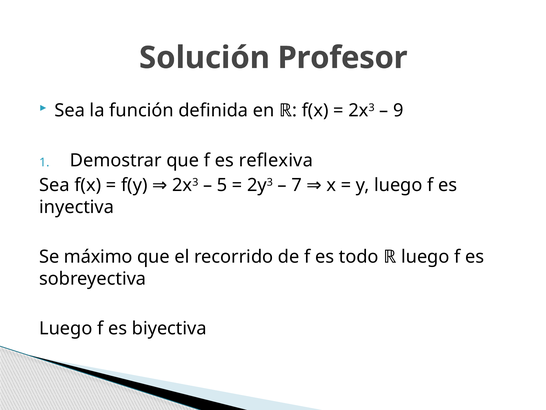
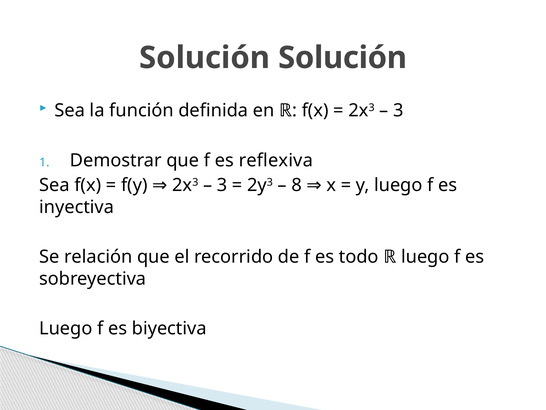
Solución Profesor: Profesor -> Solución
9 at (398, 110): 9 -> 3
5 at (222, 185): 5 -> 3
7: 7 -> 8
máximo: máximo -> relación
